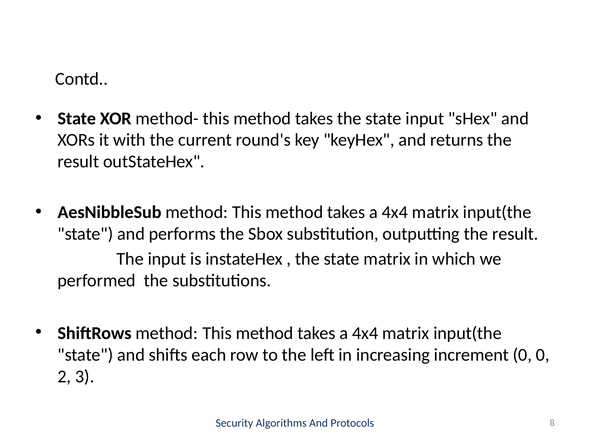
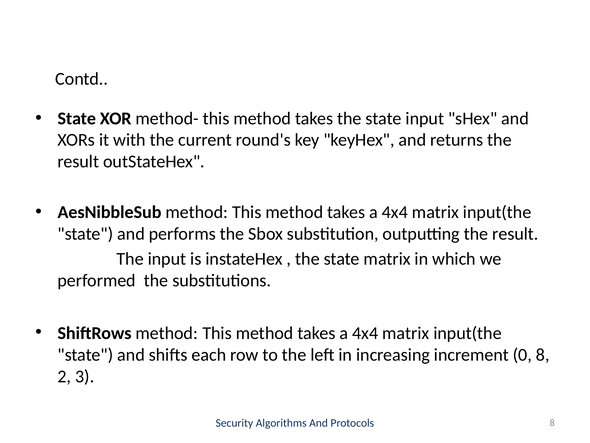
0 0: 0 -> 8
